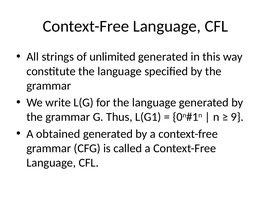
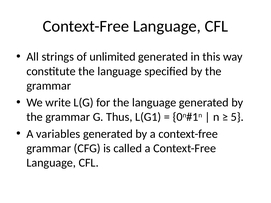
9: 9 -> 5
obtained: obtained -> variables
